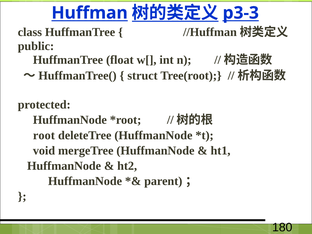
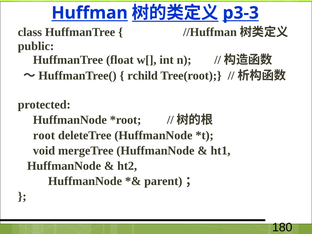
struct: struct -> rchild
